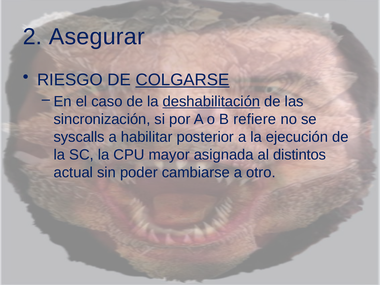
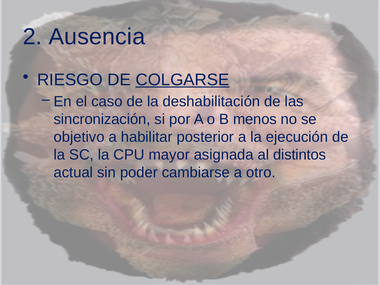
Asegurar: Asegurar -> Ausencia
deshabilitación underline: present -> none
refiere: refiere -> menos
syscalls: syscalls -> objetivo
